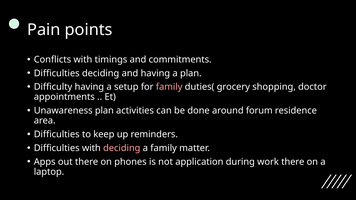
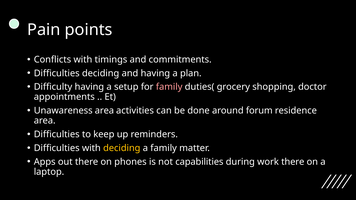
Unawareness plan: plan -> area
deciding at (122, 148) colour: pink -> yellow
application: application -> capabilities
